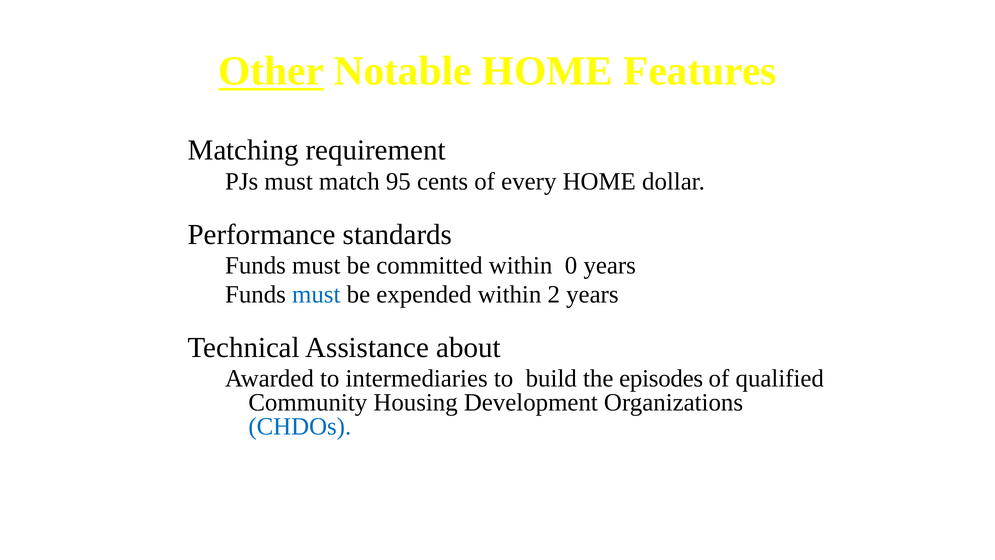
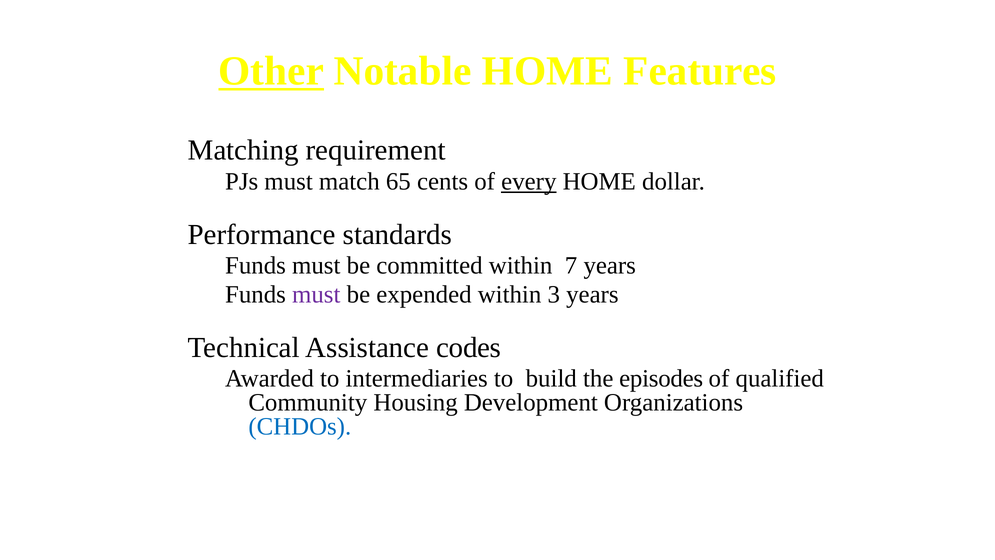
95: 95 -> 65
every underline: none -> present
0: 0 -> 7
must at (316, 294) colour: blue -> purple
2: 2 -> 3
about: about -> codes
